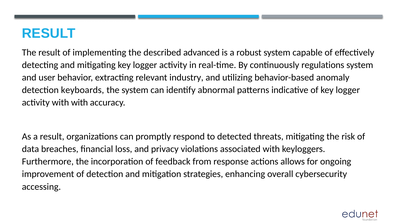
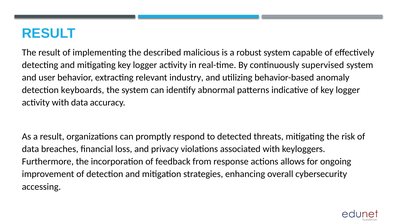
advanced: advanced -> malicious
regulations: regulations -> supervised
with with: with -> data
